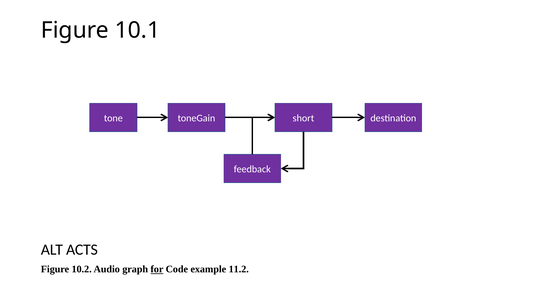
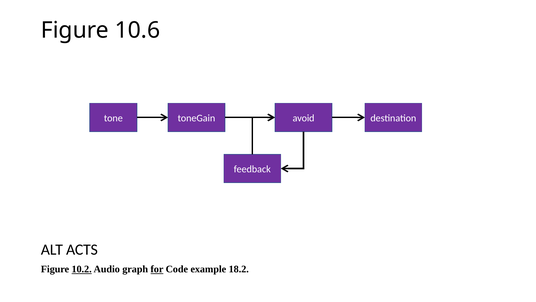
10.1: 10.1 -> 10.6
short: short -> avoid
10.2 underline: none -> present
11.2: 11.2 -> 18.2
